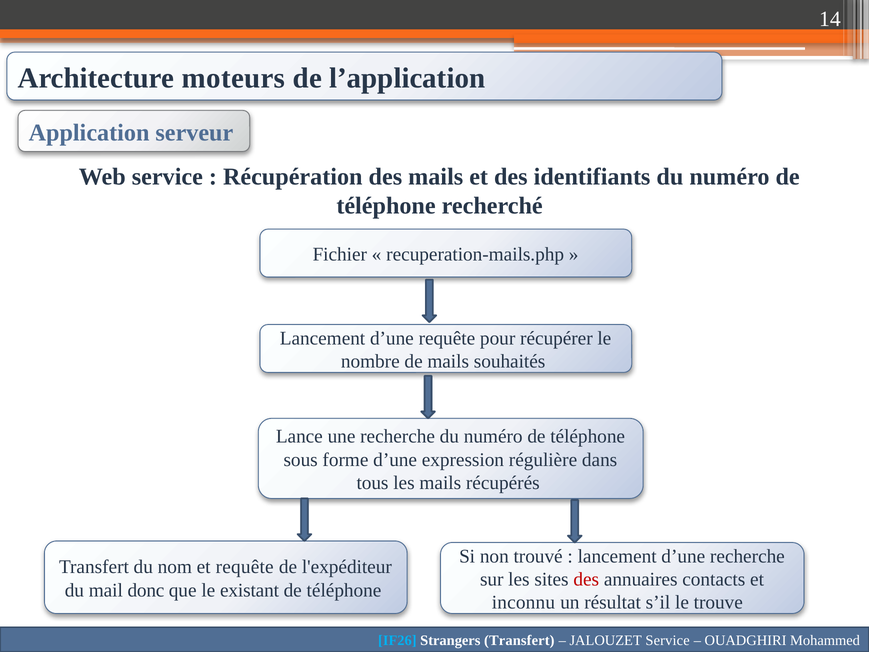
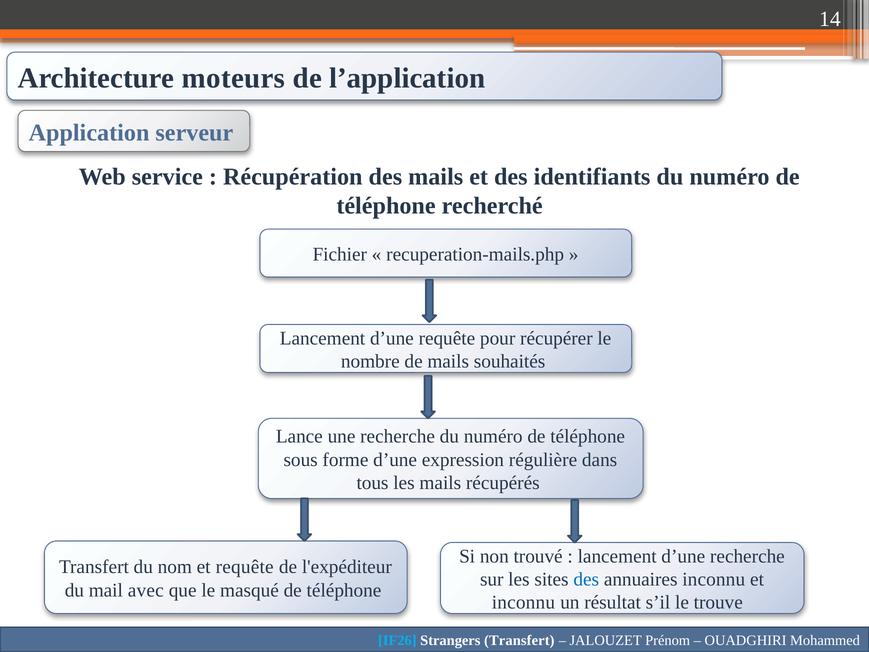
des at (586, 579) colour: red -> blue
annuaires contacts: contacts -> inconnu
donc: donc -> avec
existant: existant -> masqué
JALOUZET Service: Service -> Prénom
